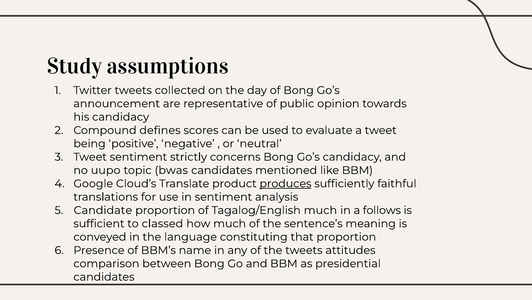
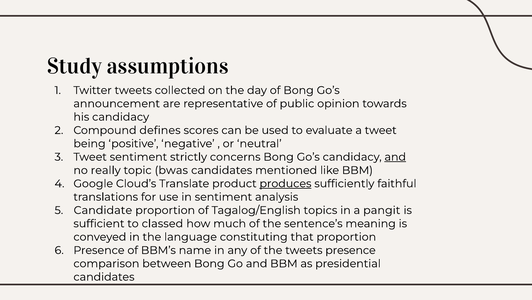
and at (395, 157) underline: none -> present
uupo: uupo -> really
Tagalog/English much: much -> topics
follows: follows -> pangit
tweets attitudes: attitudes -> presence
